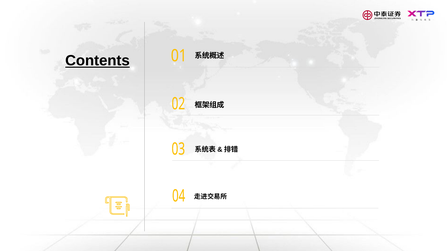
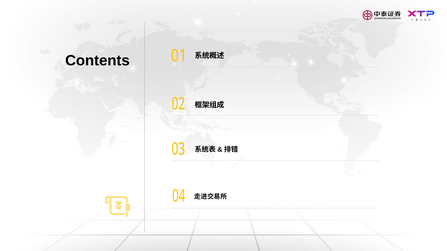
Contents underline: present -> none
